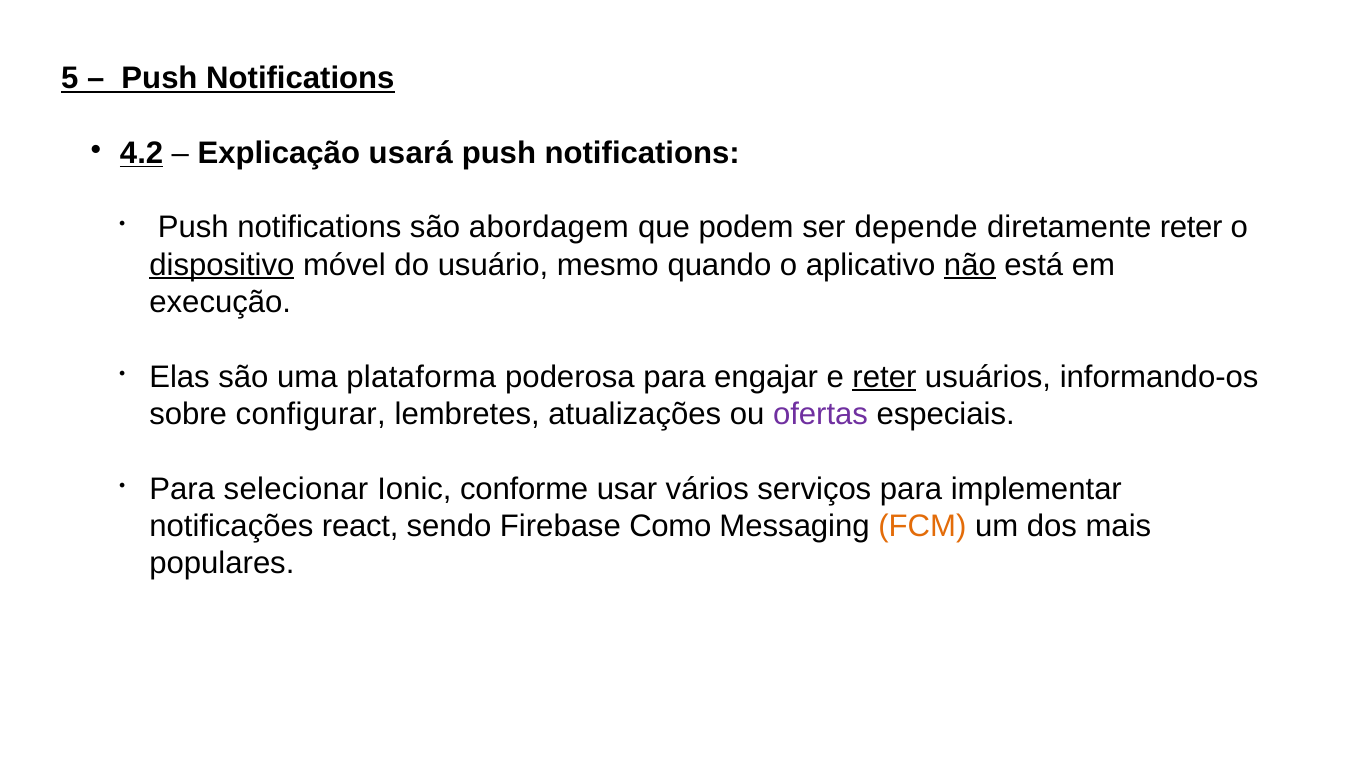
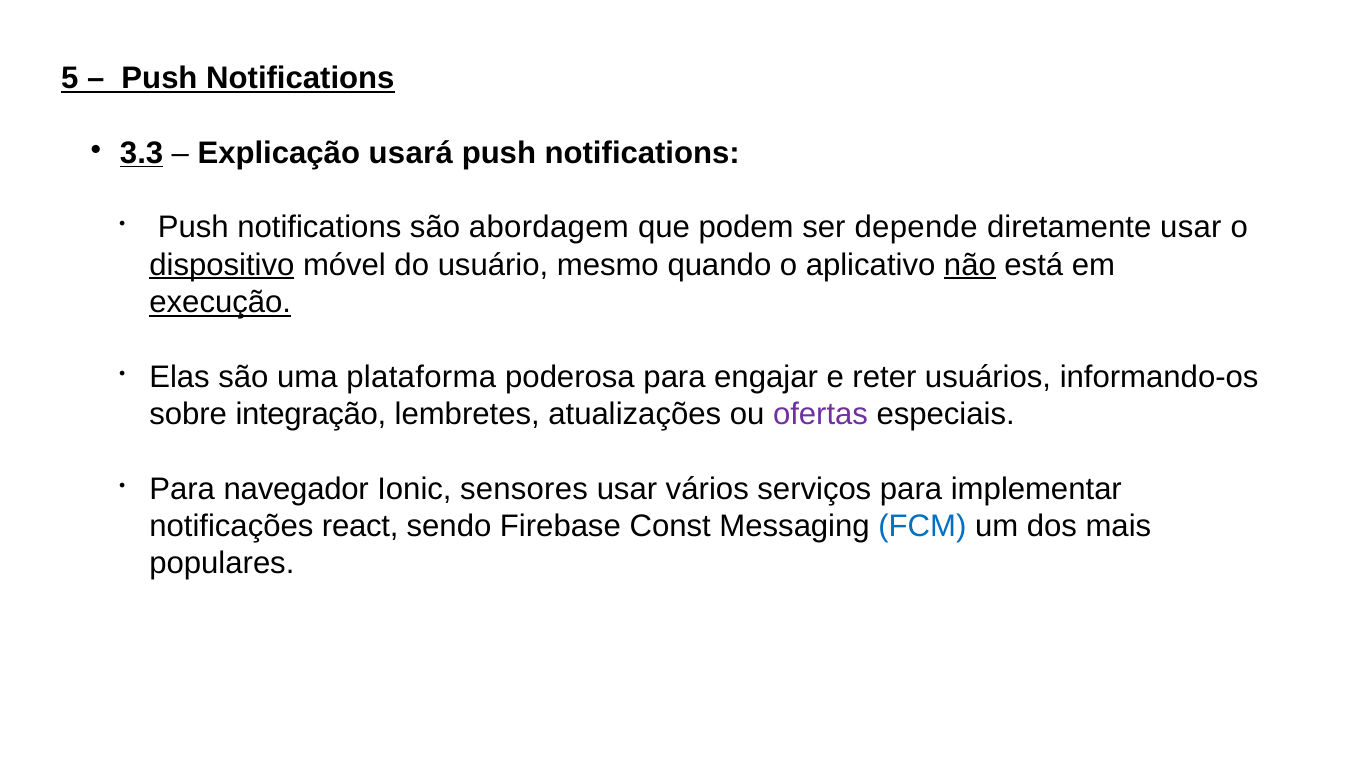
4.2: 4.2 -> 3.3
diretamente reter: reter -> usar
execução underline: none -> present
reter at (884, 377) underline: present -> none
configurar: configurar -> integração
selecionar: selecionar -> navegador
conforme: conforme -> sensores
Como: Como -> Const
FCM colour: orange -> blue
